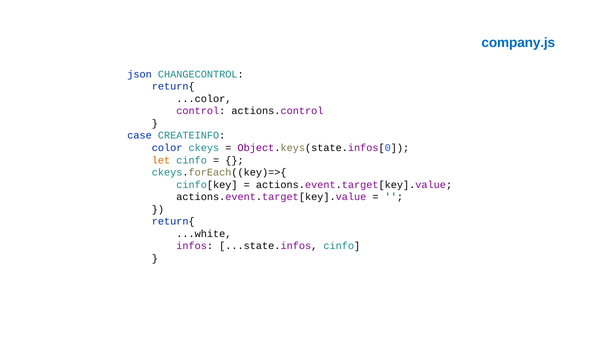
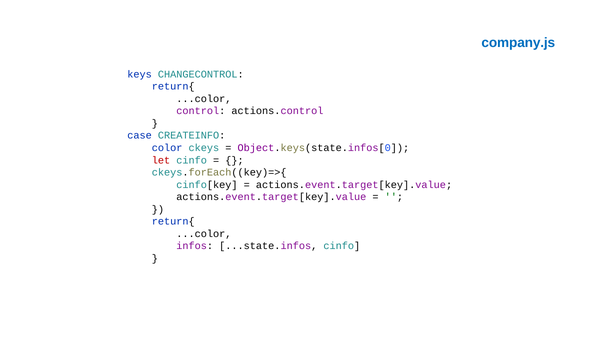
json: json -> keys
let colour: orange -> red
...white at (204, 234): ...white -> ...color
